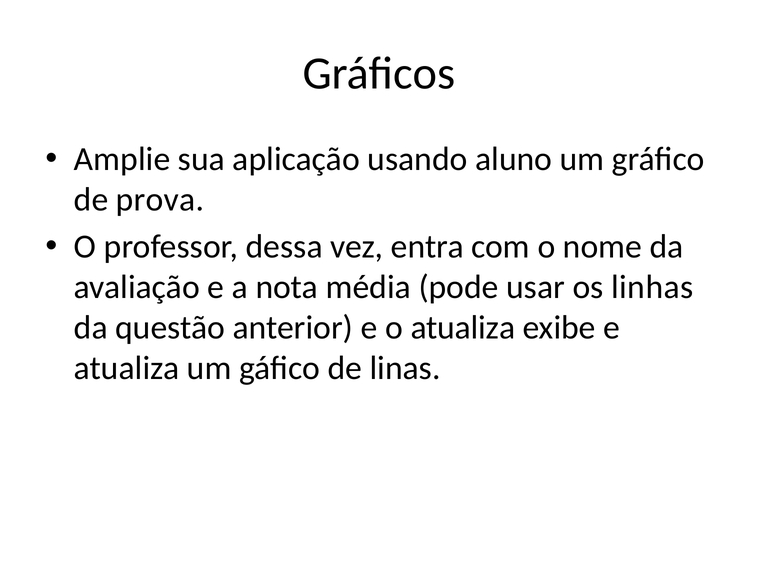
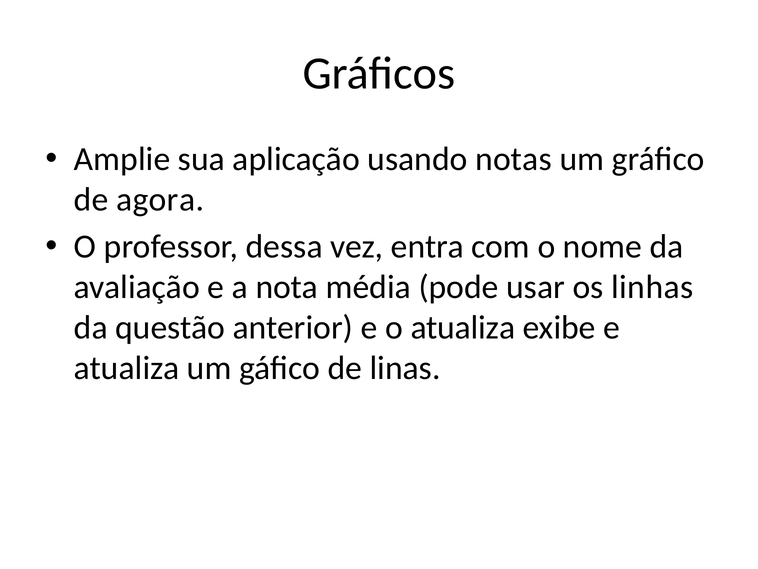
aluno: aluno -> notas
prova: prova -> agora
